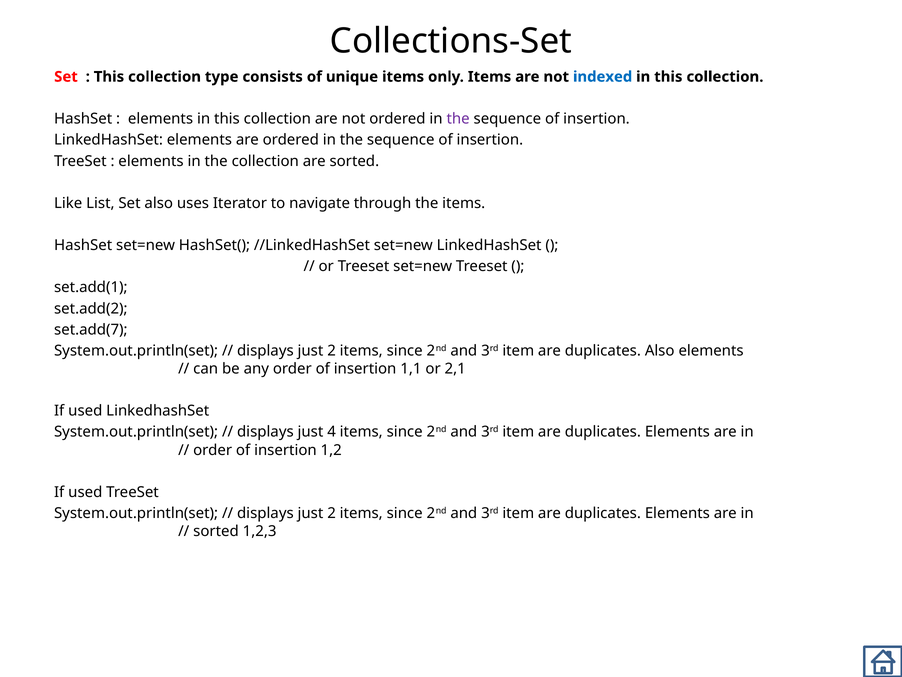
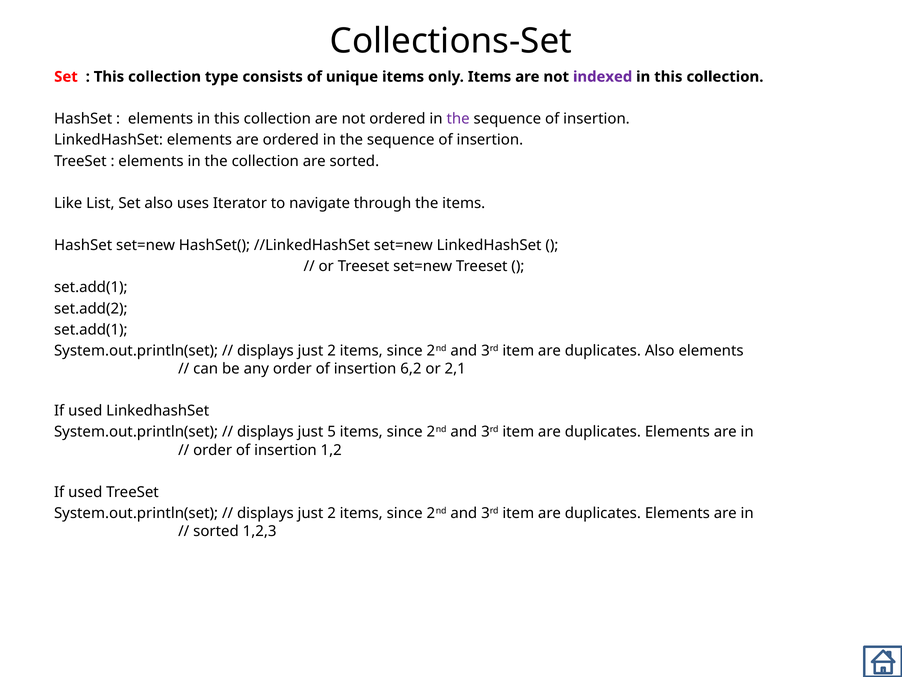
indexed colour: blue -> purple
set.add(7 at (91, 329): set.add(7 -> set.add(1
1,1: 1,1 -> 6,2
4: 4 -> 5
